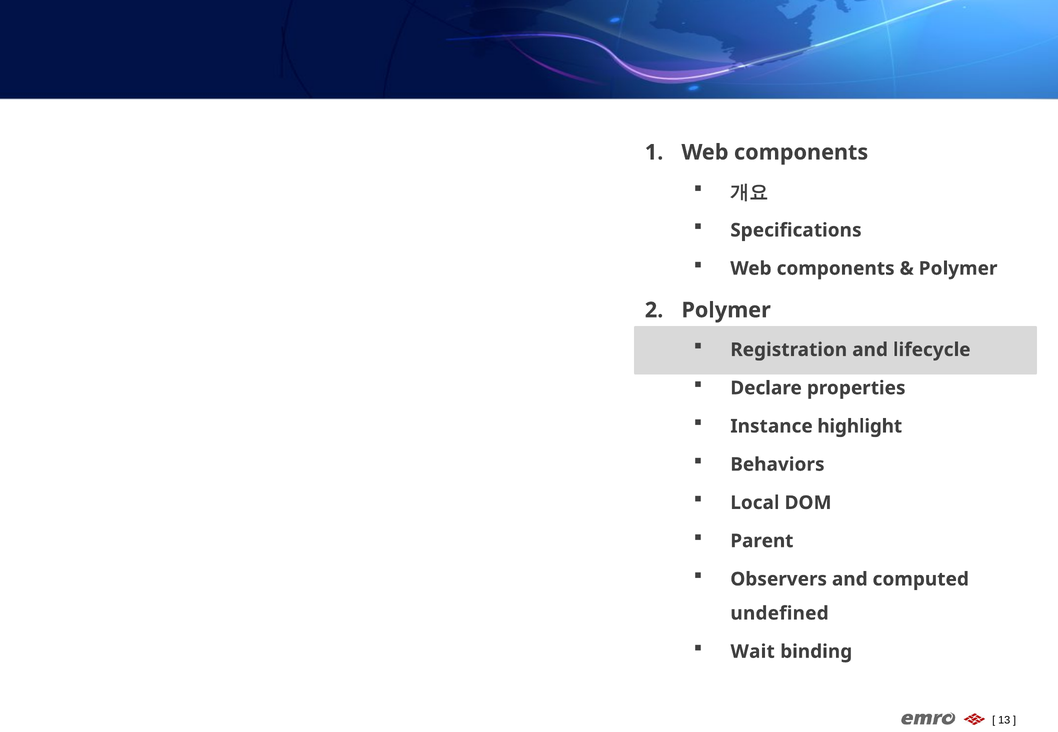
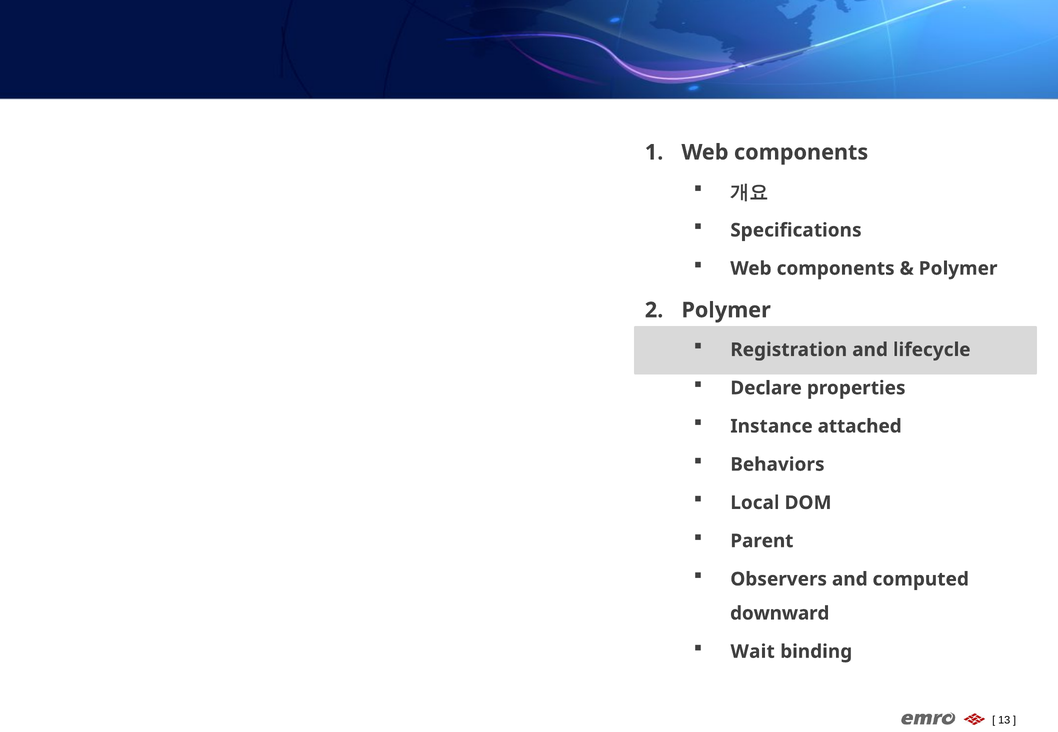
highlight: highlight -> attached
undefined: undefined -> downward
